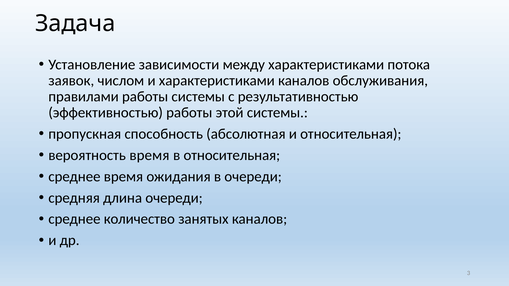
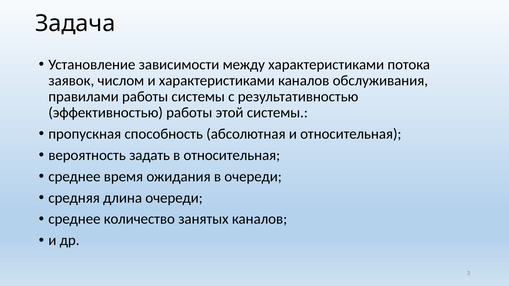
вероятность время: время -> задать
